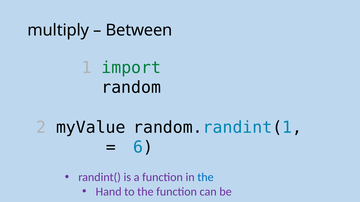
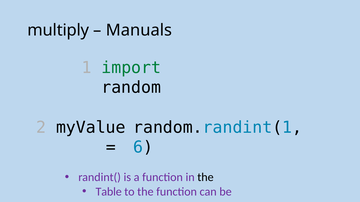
Between: Between -> Manuals
the at (205, 178) colour: blue -> black
Hand: Hand -> Table
